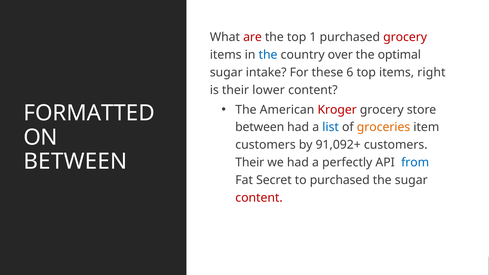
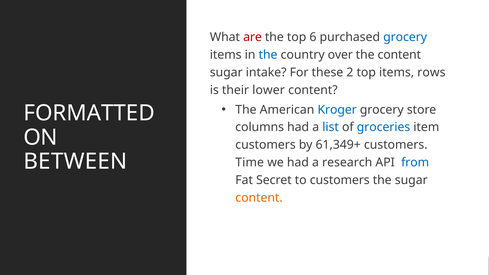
1: 1 -> 6
grocery at (405, 37) colour: red -> blue
the optimal: optimal -> content
6: 6 -> 2
right: right -> rows
Kroger colour: red -> blue
between at (260, 127): between -> columns
groceries colour: orange -> blue
91,092+: 91,092+ -> 61,349+
Their at (250, 163): Their -> Time
perfectly: perfectly -> research
to purchased: purchased -> customers
content at (259, 198) colour: red -> orange
